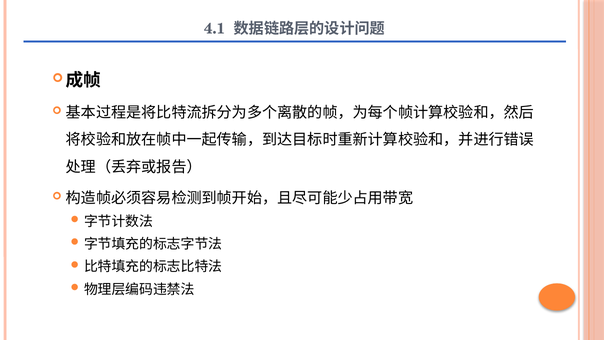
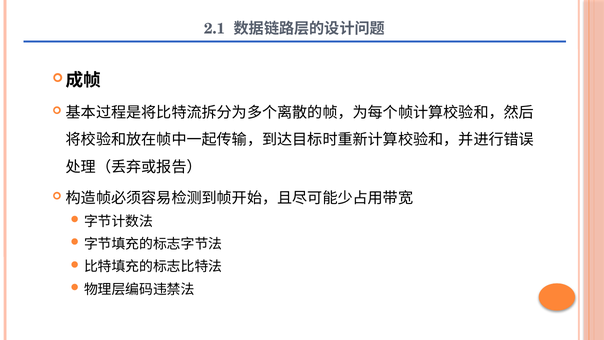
4.1: 4.1 -> 2.1
